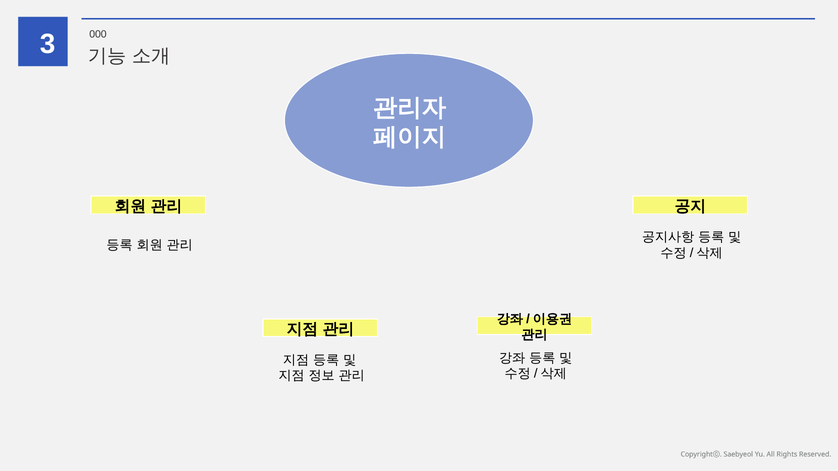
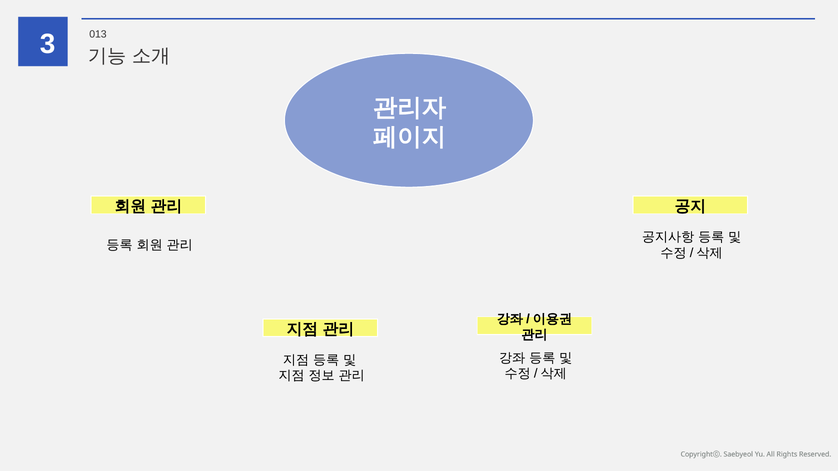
000: 000 -> 013
